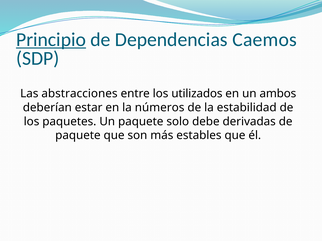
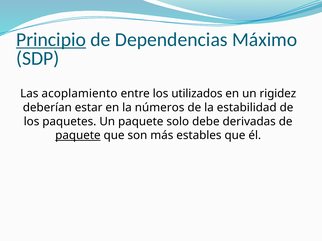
Caemos: Caemos -> Máximo
abstracciones: abstracciones -> acoplamiento
ambos: ambos -> rigidez
paquete at (78, 136) underline: none -> present
